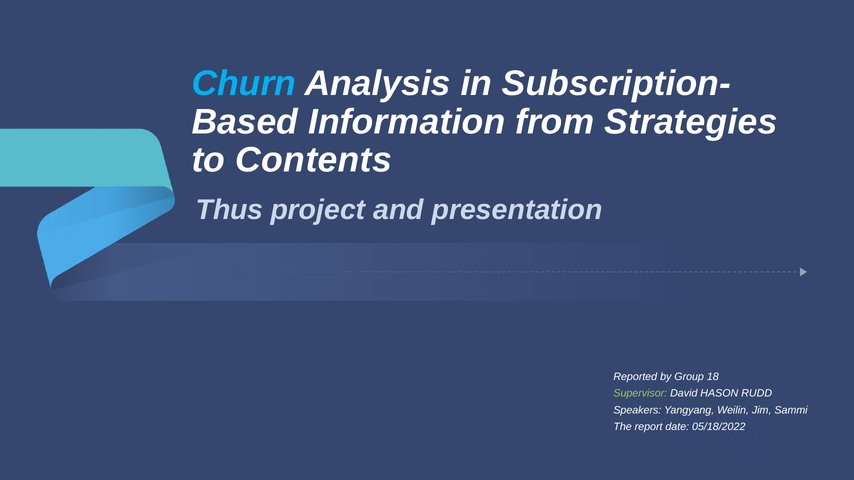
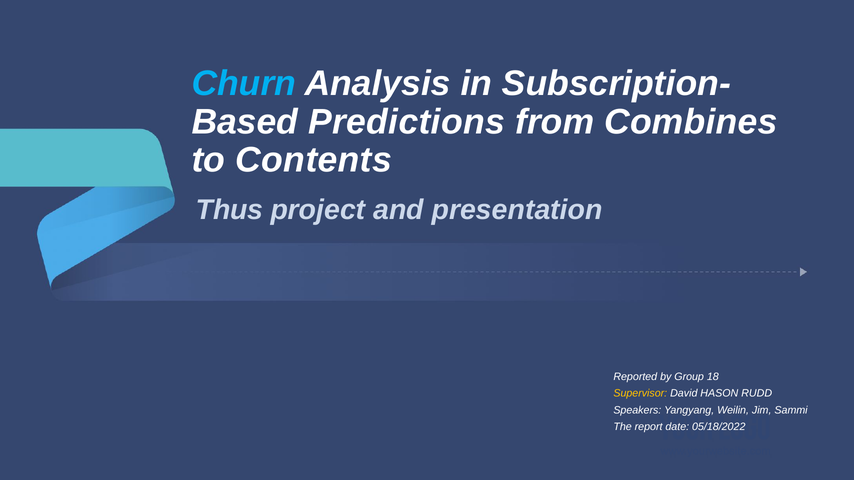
Information: Information -> Predictions
Strategies: Strategies -> Combines
Supervisor colour: light green -> yellow
